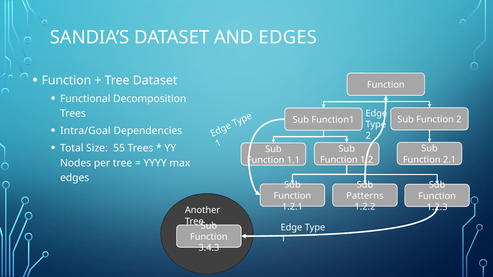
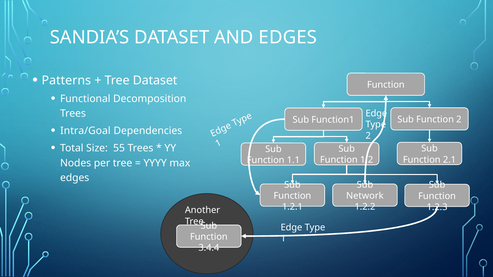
Function at (66, 80): Function -> Patterns
Patterns: Patterns -> Network
3.4.3: 3.4.3 -> 3.4.4
